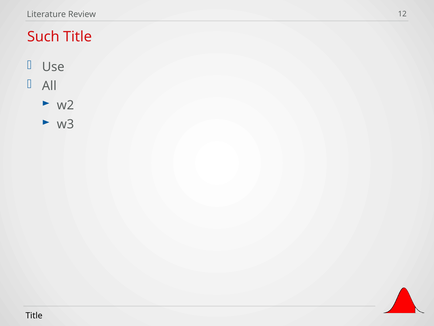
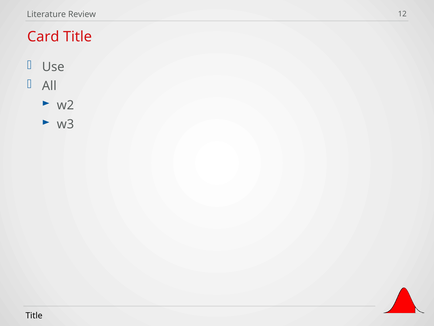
Such: Such -> Card
